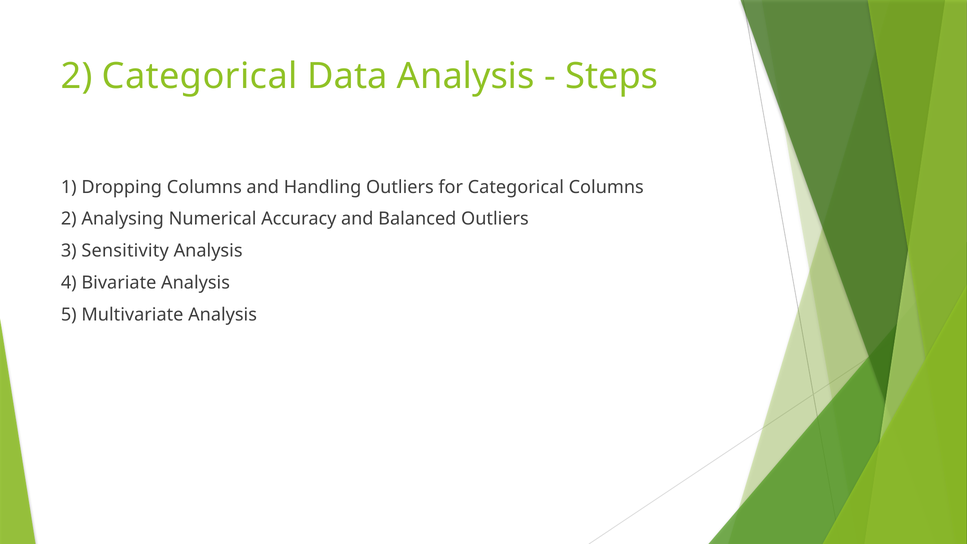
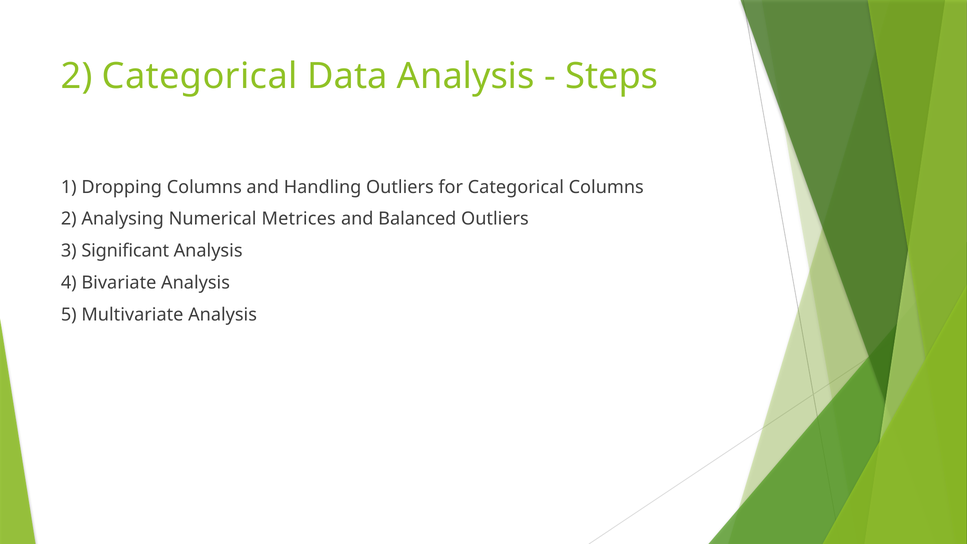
Accuracy: Accuracy -> Metrices
Sensitivity: Sensitivity -> Significant
